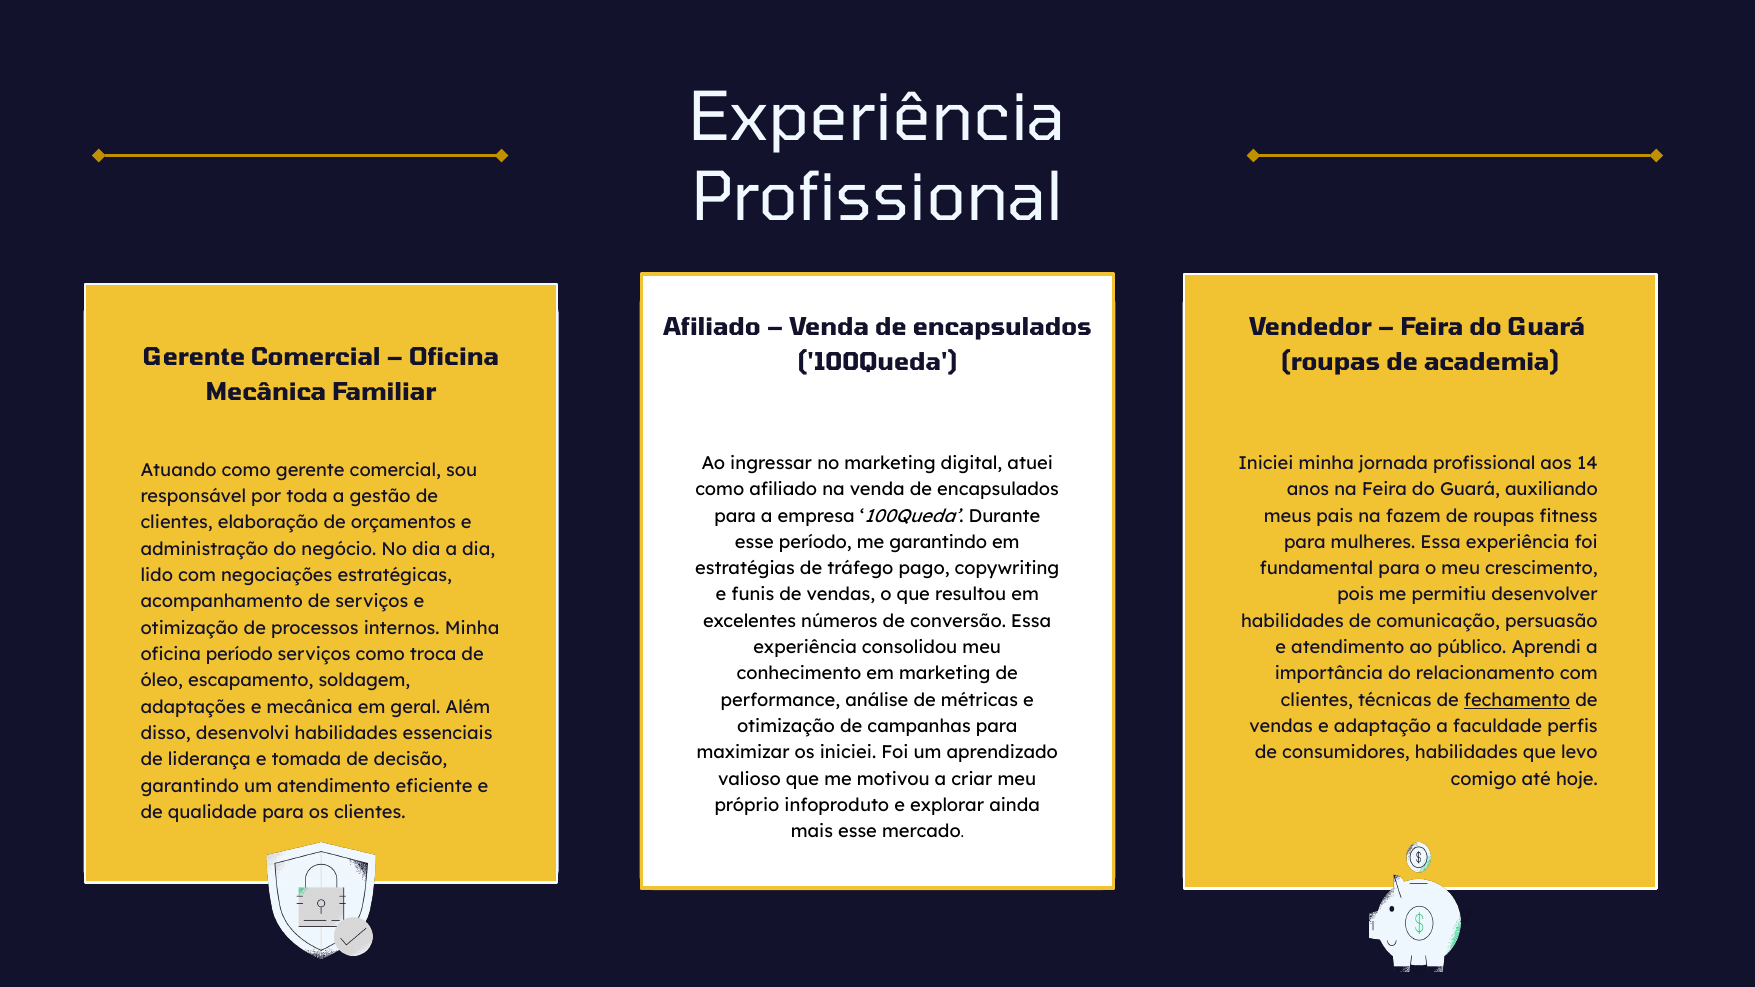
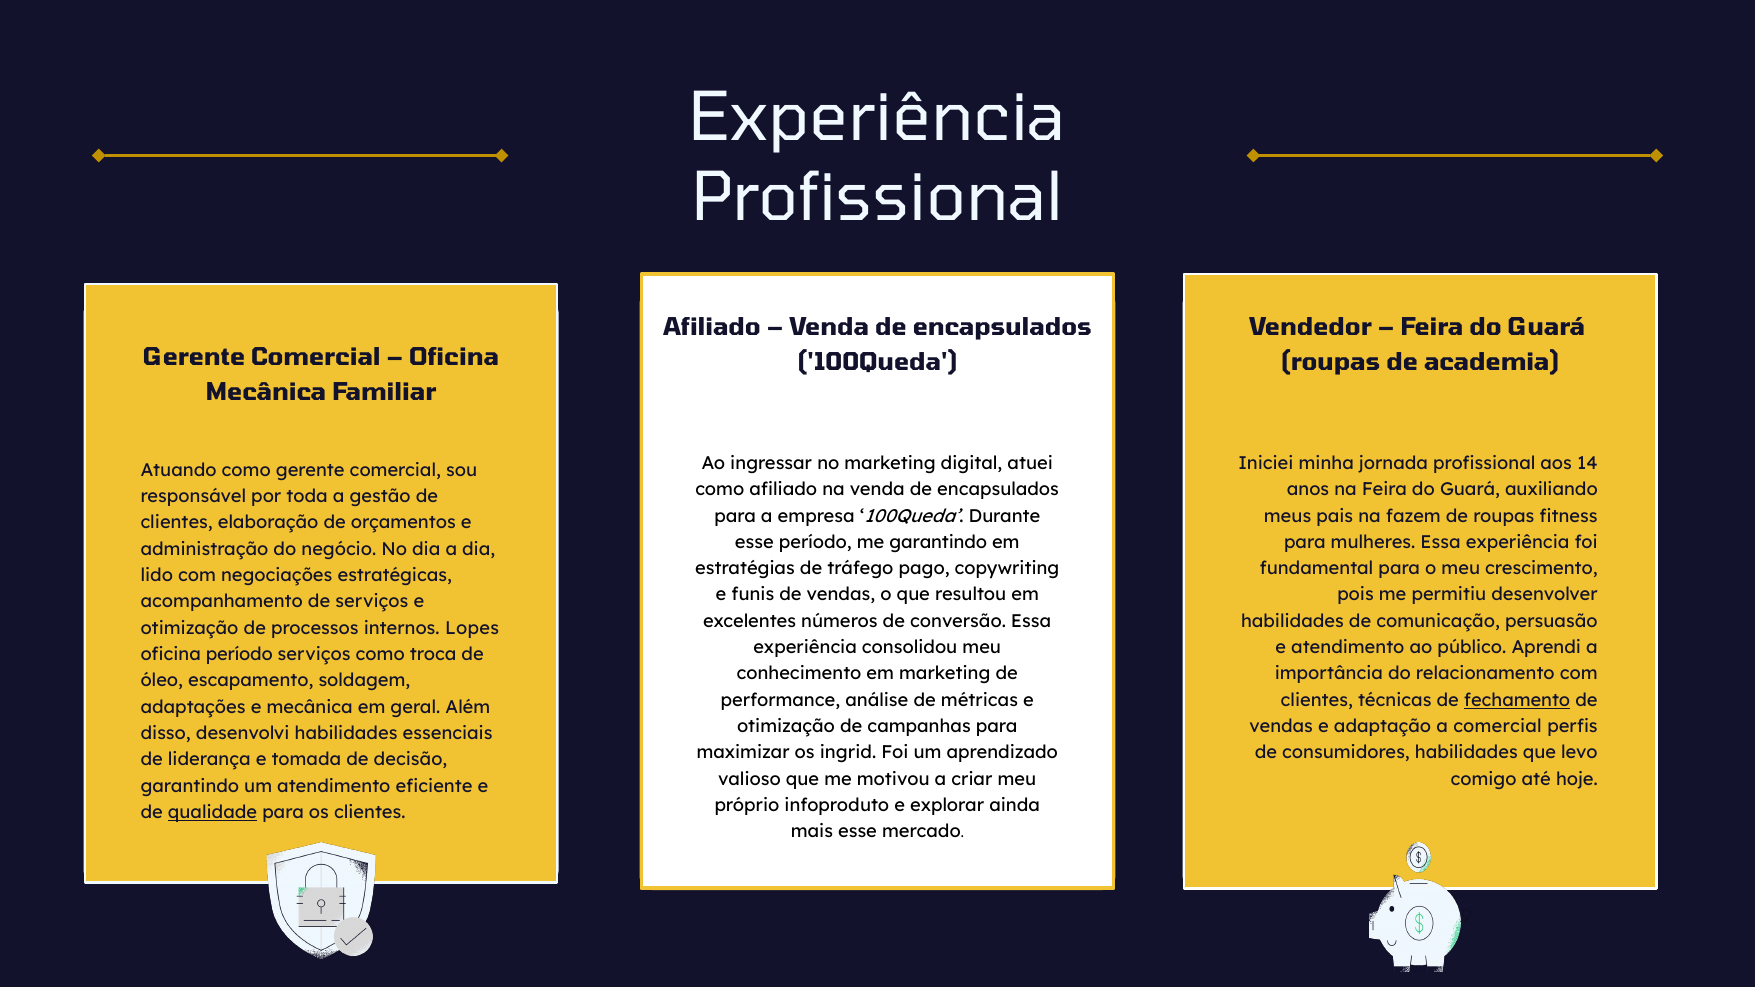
internos Minha: Minha -> Lopes
a faculdade: faculdade -> comercial
os iniciei: iniciei -> ingrid
qualidade underline: none -> present
